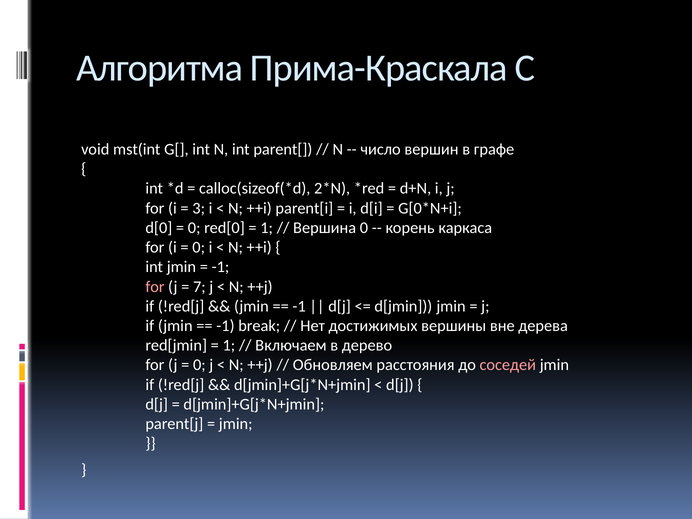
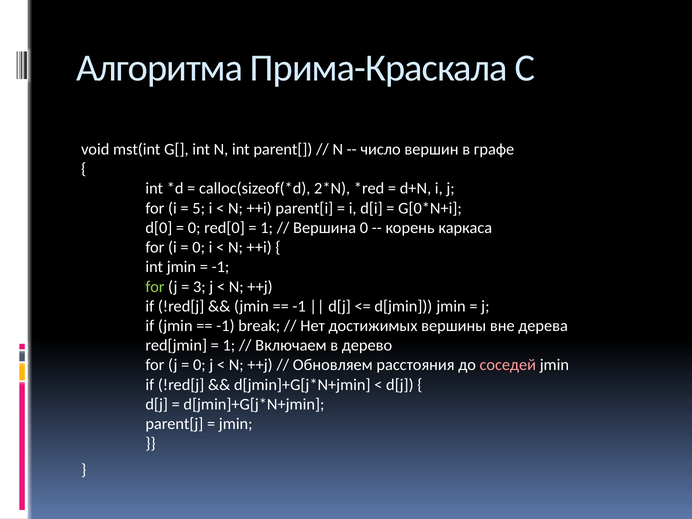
3: 3 -> 5
for at (155, 287) colour: pink -> light green
7: 7 -> 3
